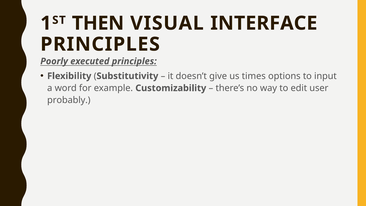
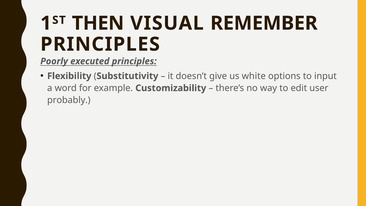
INTERFACE: INTERFACE -> REMEMBER
times: times -> white
